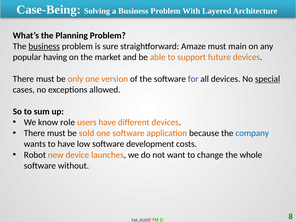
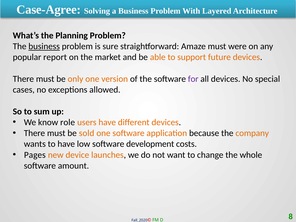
Case-Being: Case-Being -> Case-Agree
main: main -> were
having: having -> report
special underline: present -> none
company colour: blue -> orange
Robot: Robot -> Pages
without: without -> amount
